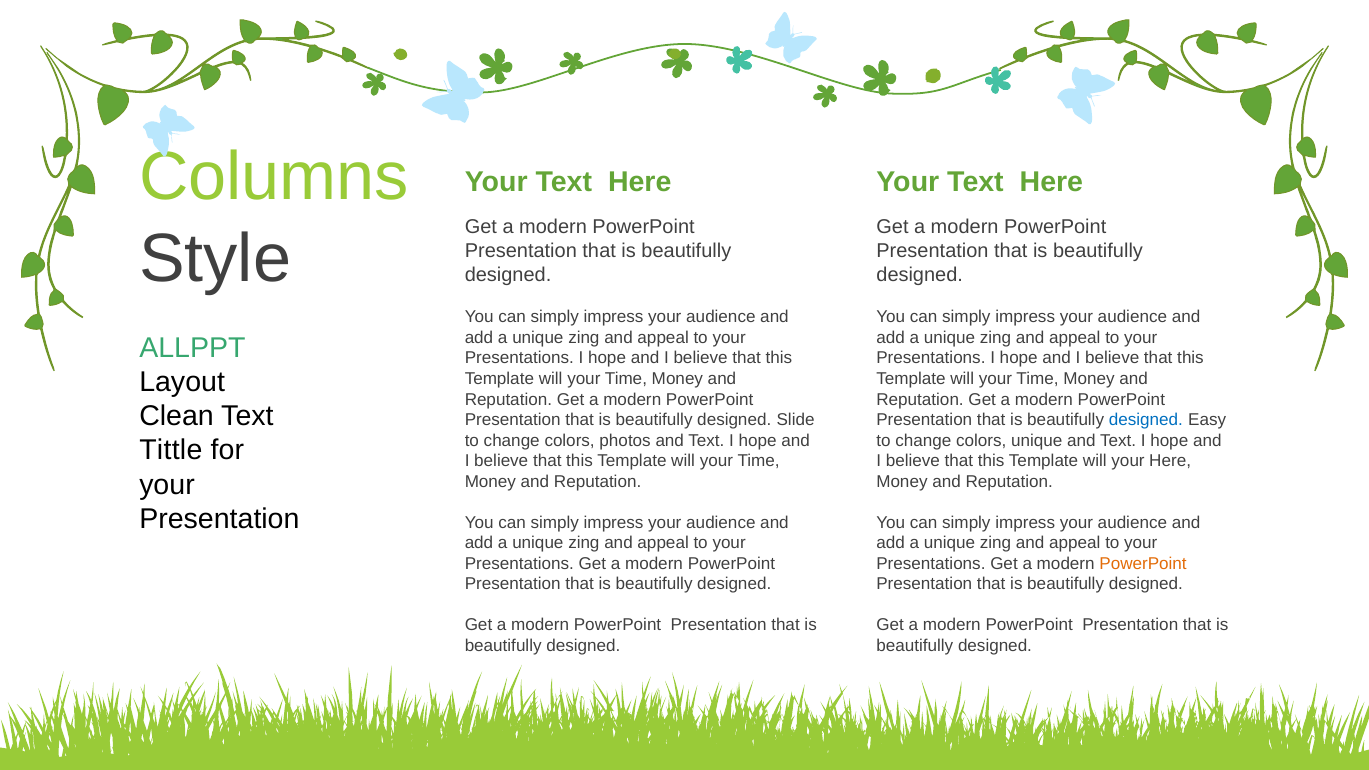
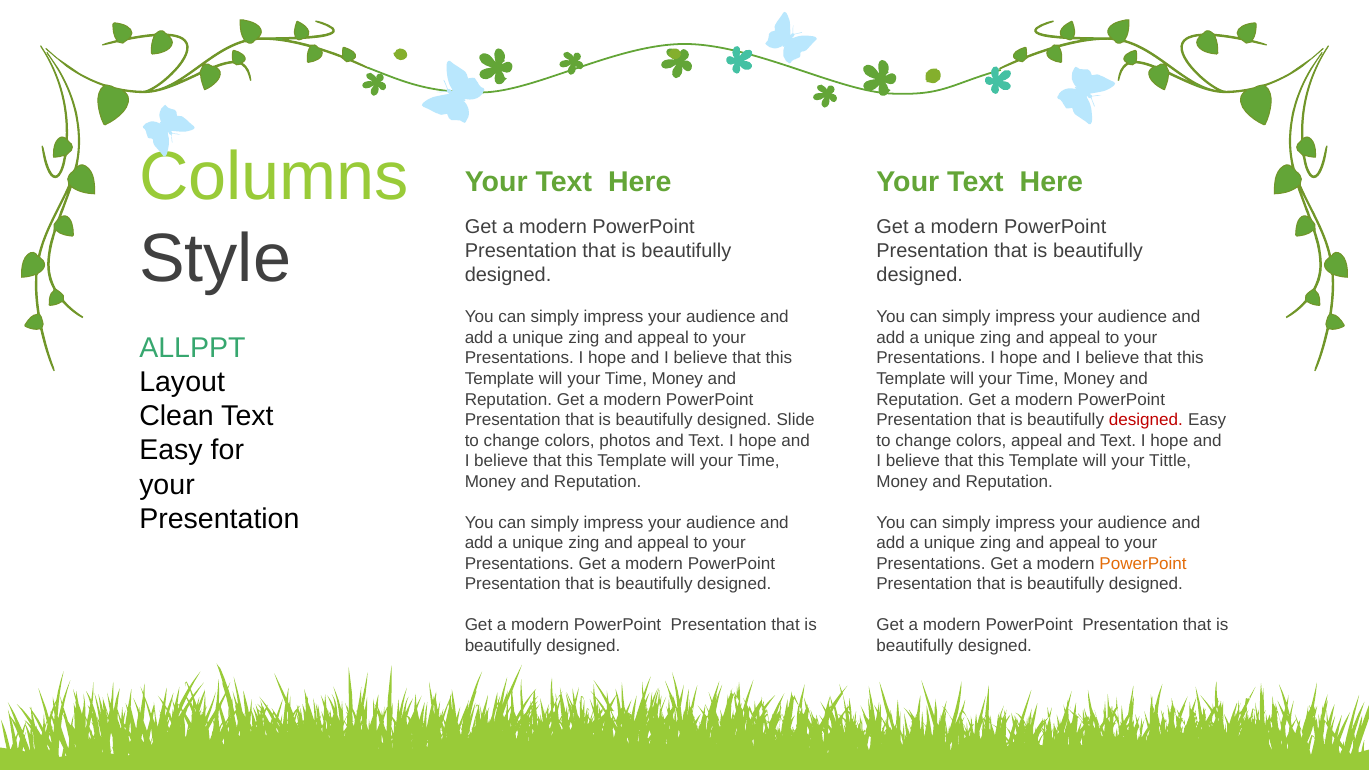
designed at (1146, 420) colour: blue -> red
colors unique: unique -> appeal
Tittle at (171, 451): Tittle -> Easy
your Here: Here -> Tittle
